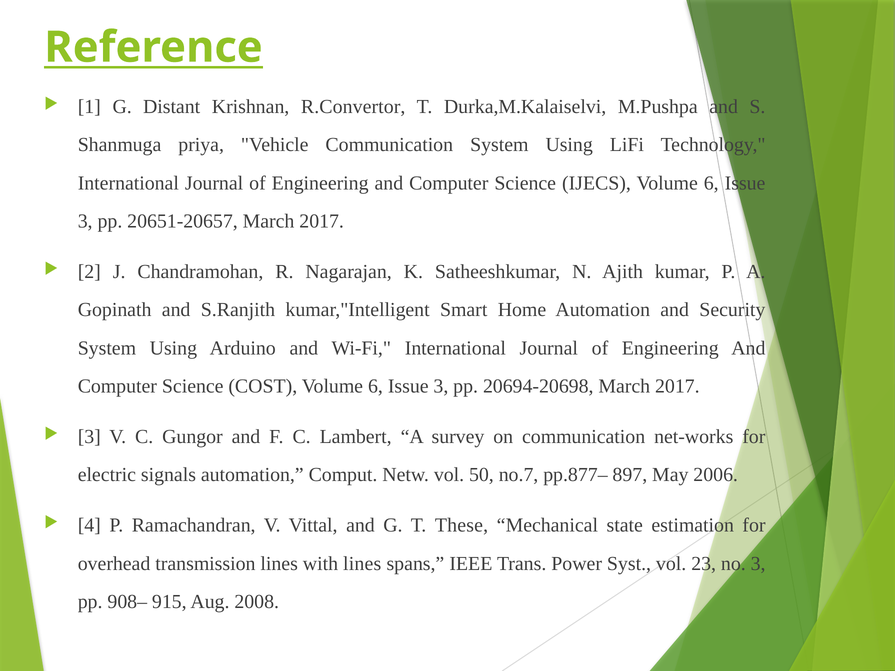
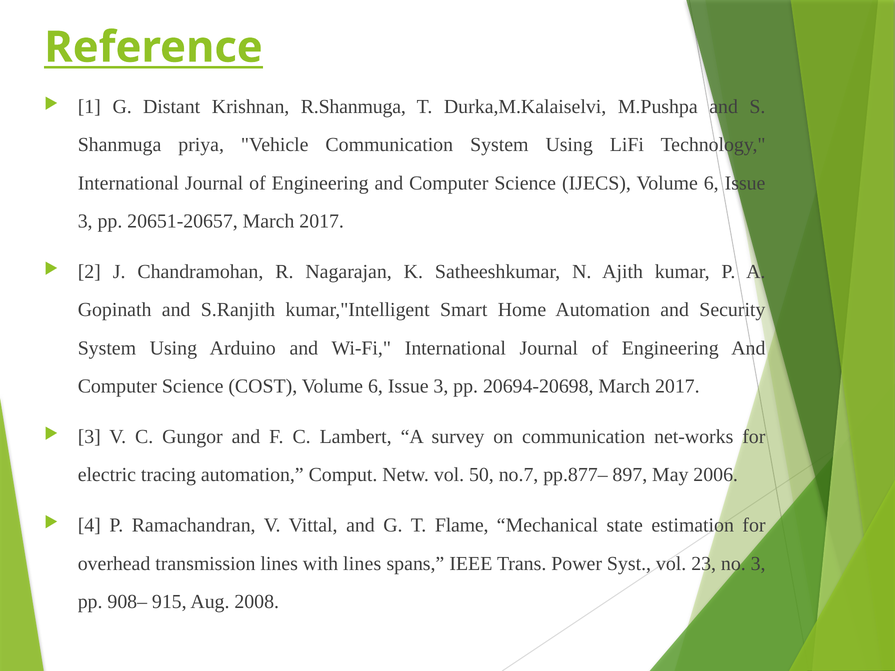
R.Convertor: R.Convertor -> R.Shanmuga
signals: signals -> tracing
These: These -> Flame
